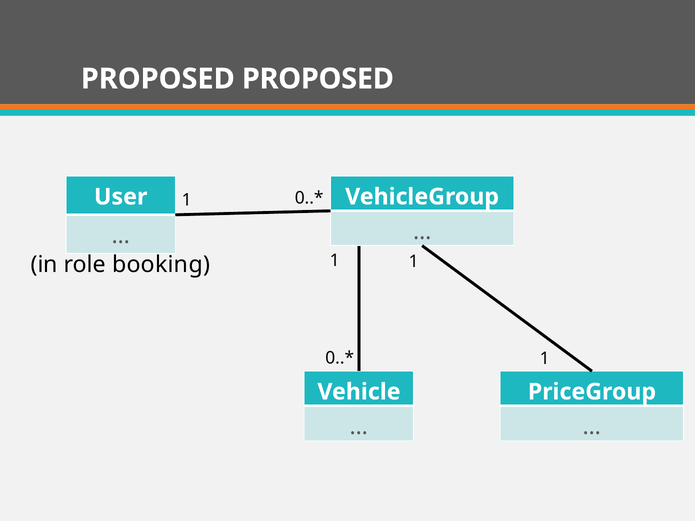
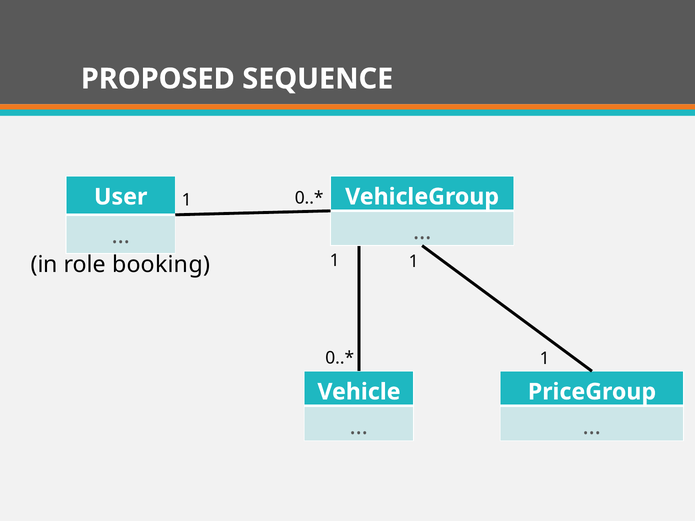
PROPOSED PROPOSED: PROPOSED -> SEQUENCE
